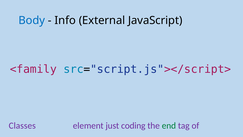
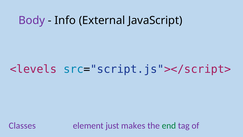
Body colour: blue -> purple
<family: <family -> <levels
coding: coding -> makes
